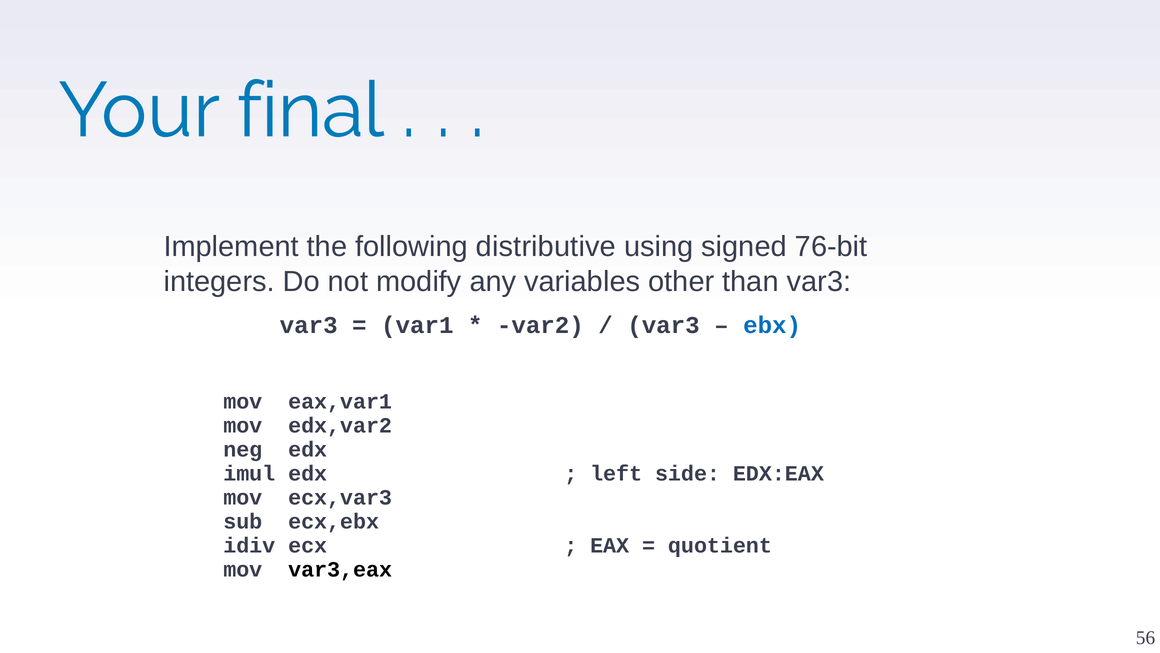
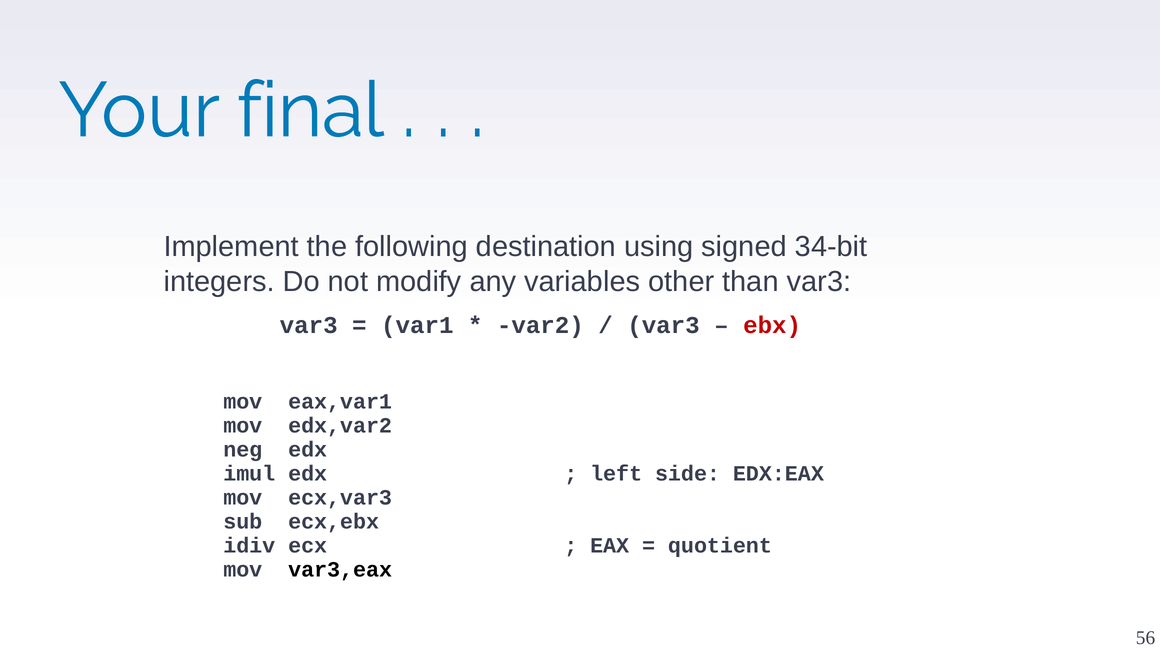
distributive: distributive -> destination
76-bit: 76-bit -> 34-bit
ebx colour: blue -> red
